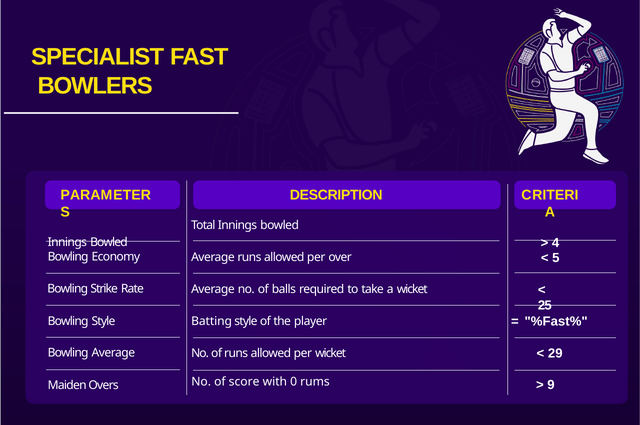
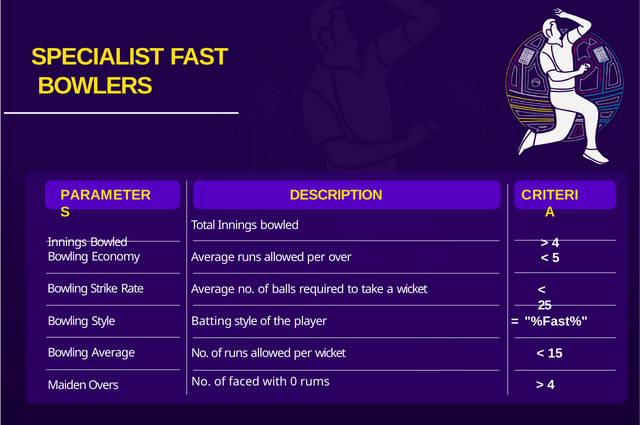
29: 29 -> 15
score: score -> faced
9 at (551, 385): 9 -> 4
